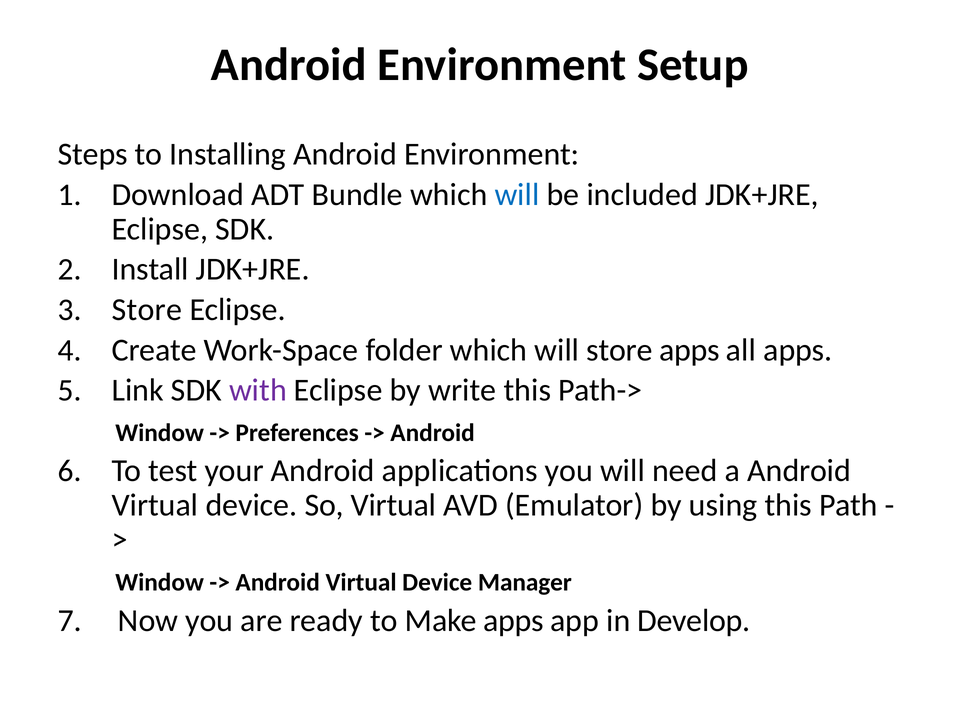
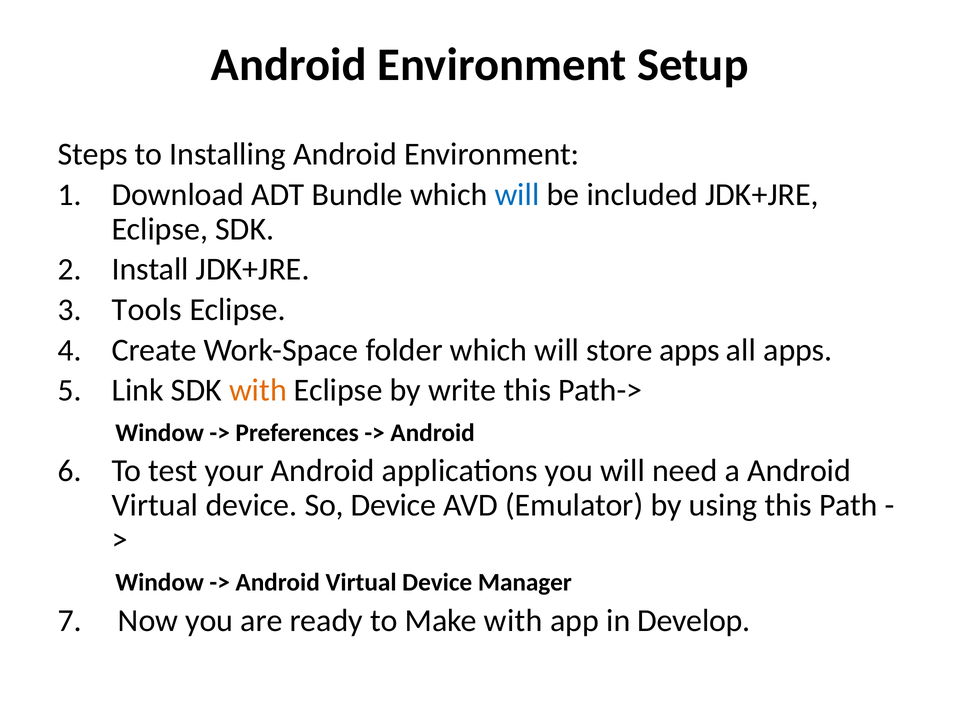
Store at (147, 310): Store -> Tools
with at (258, 390) colour: purple -> orange
So Virtual: Virtual -> Device
Make apps: apps -> with
